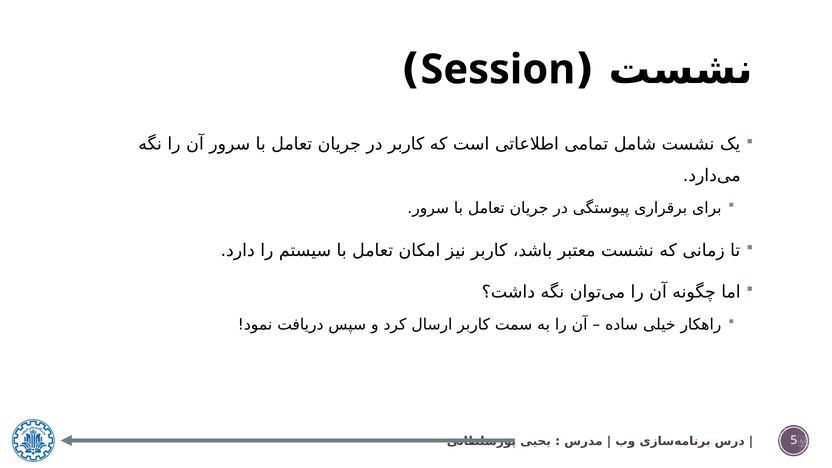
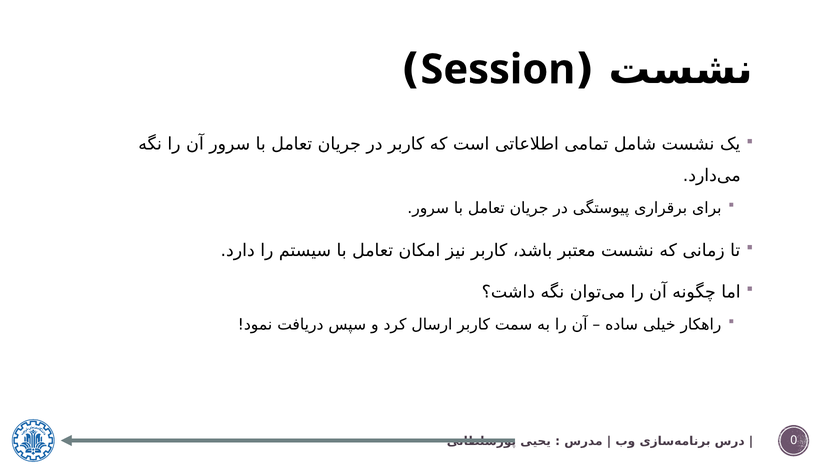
5: 5 -> 0
